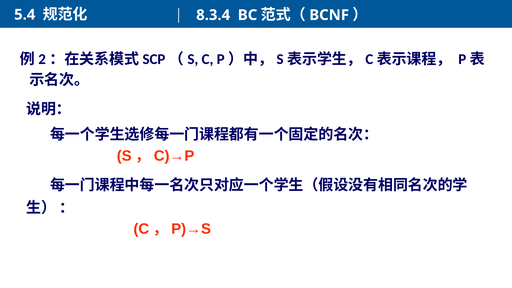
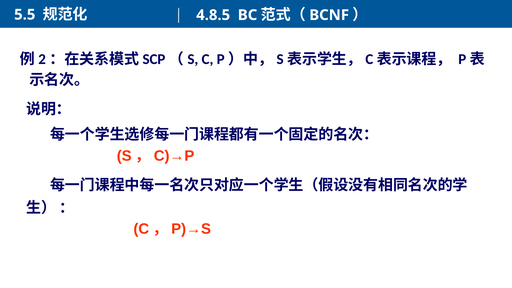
5.4: 5.4 -> 5.5
8.3.4: 8.3.4 -> 4.8.5
